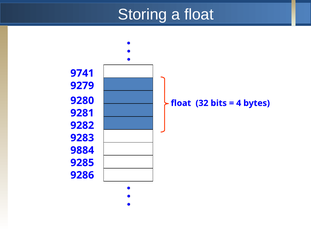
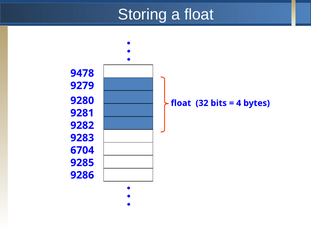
9741: 9741 -> 9478
9884: 9884 -> 6704
